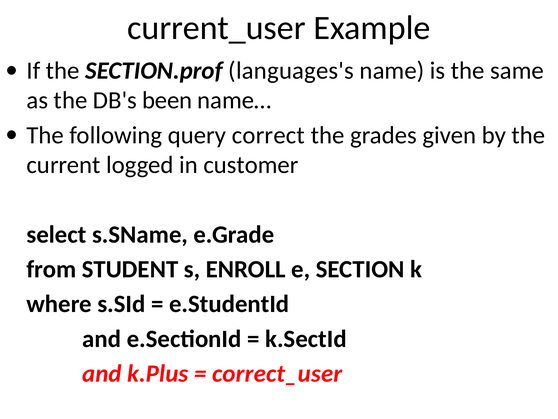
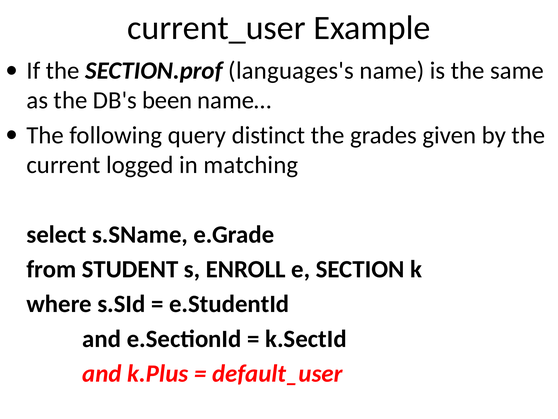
correct: correct -> distinct
customer: customer -> matching
correct_user: correct_user -> default_user
